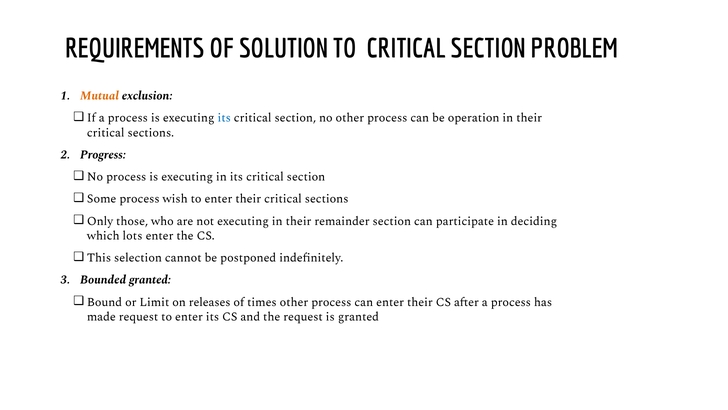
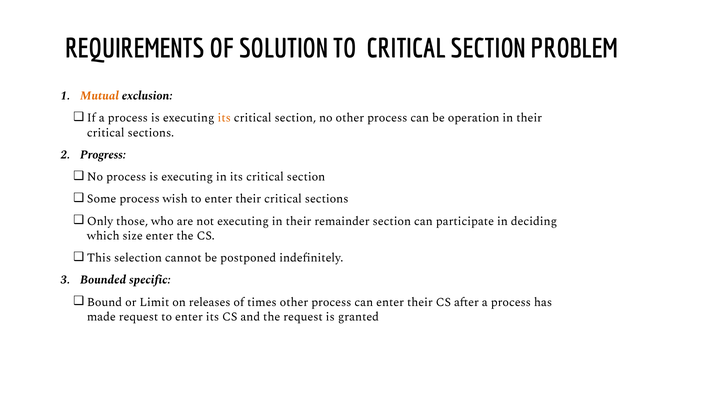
its at (224, 118) colour: blue -> orange
lots: lots -> size
Bounded granted: granted -> specific
